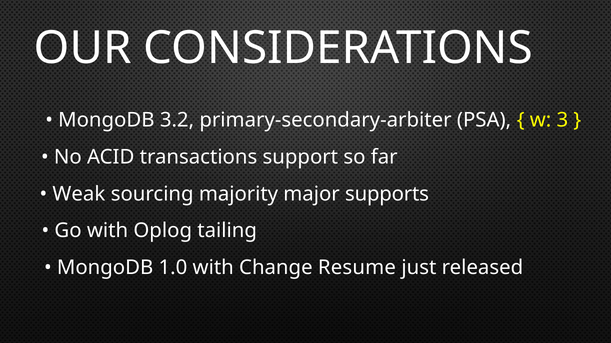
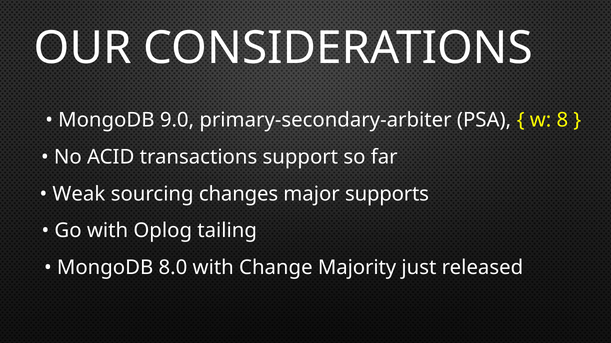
3.2: 3.2 -> 9.0
3: 3 -> 8
majority: majority -> changes
1.0: 1.0 -> 8.0
Resume: Resume -> Majority
